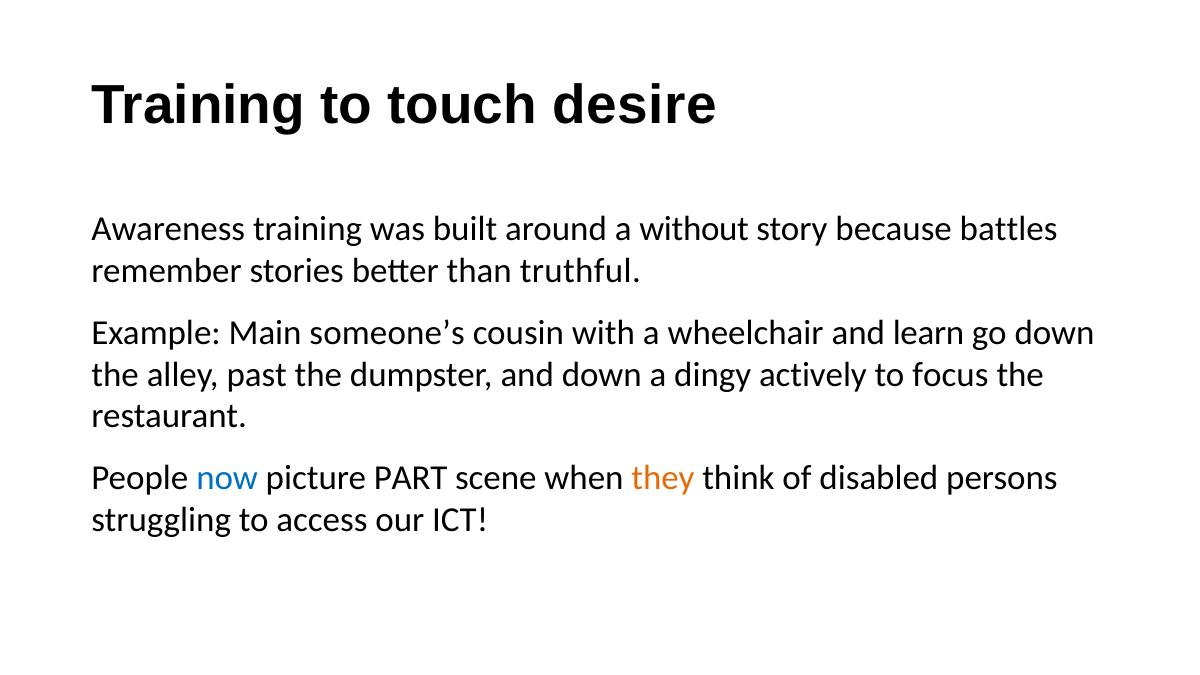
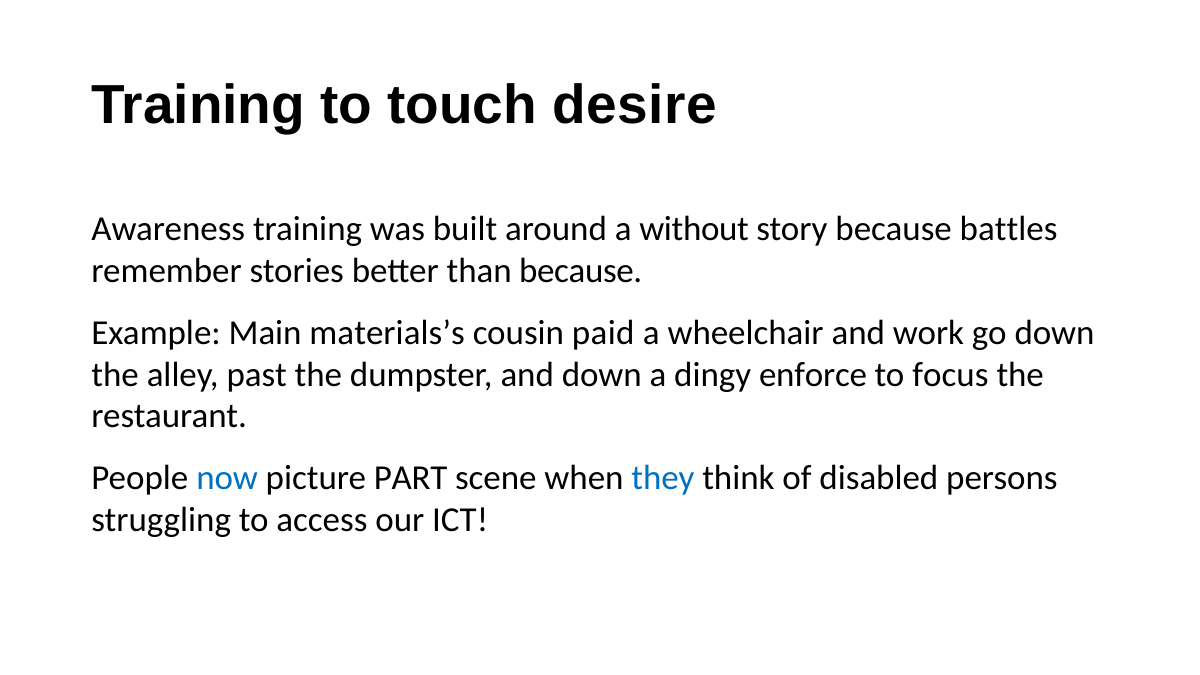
than truthful: truthful -> because
someone’s: someone’s -> materials’s
with: with -> paid
learn: learn -> work
actively: actively -> enforce
they colour: orange -> blue
